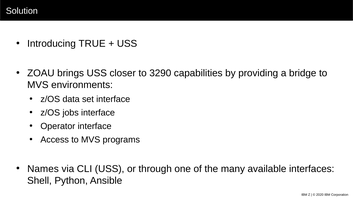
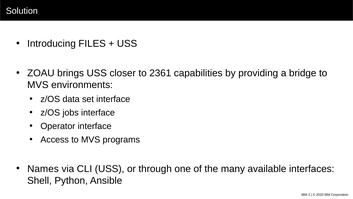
TRUE: TRUE -> FILES
3290: 3290 -> 2361
